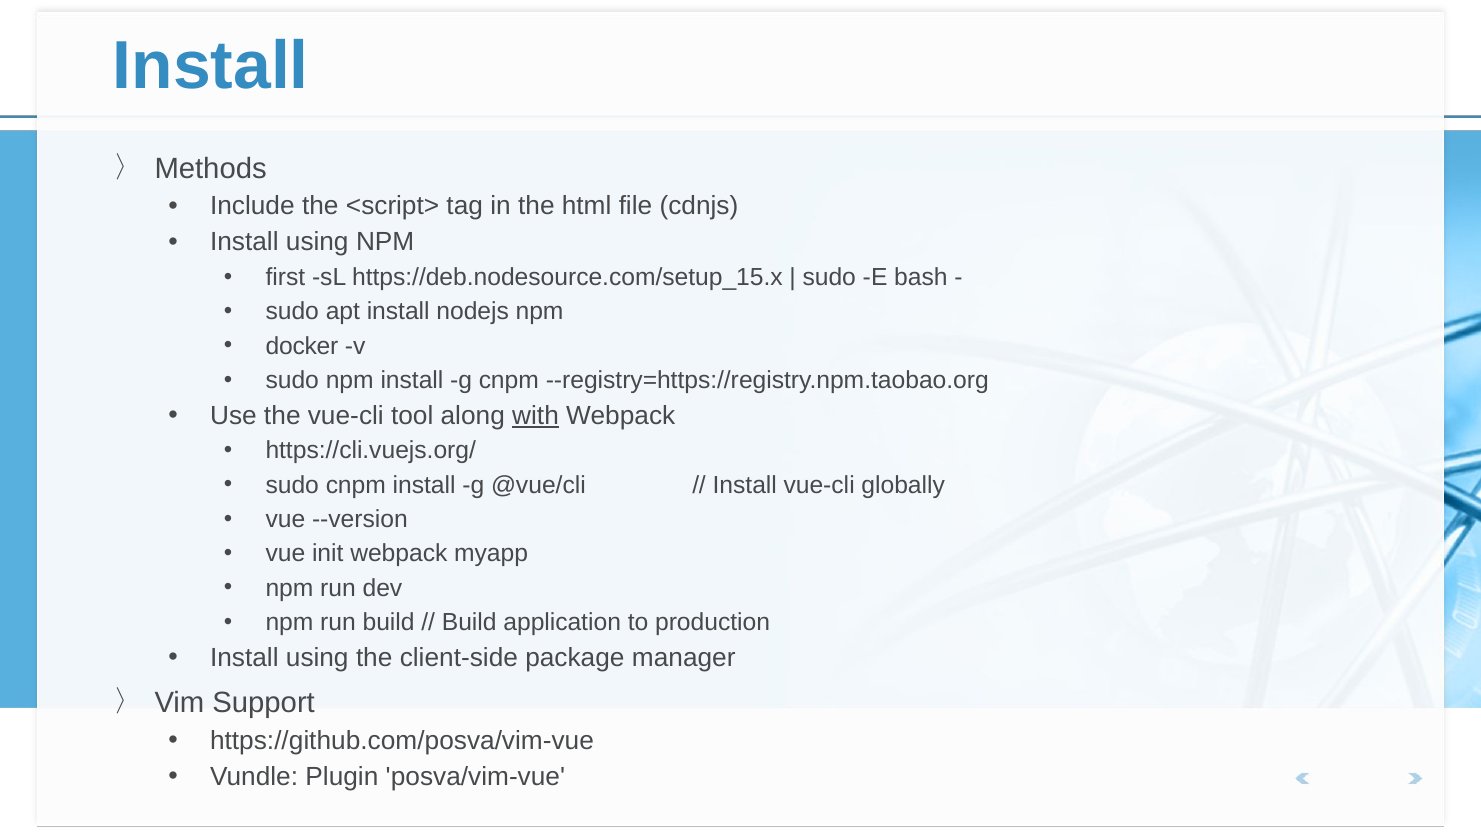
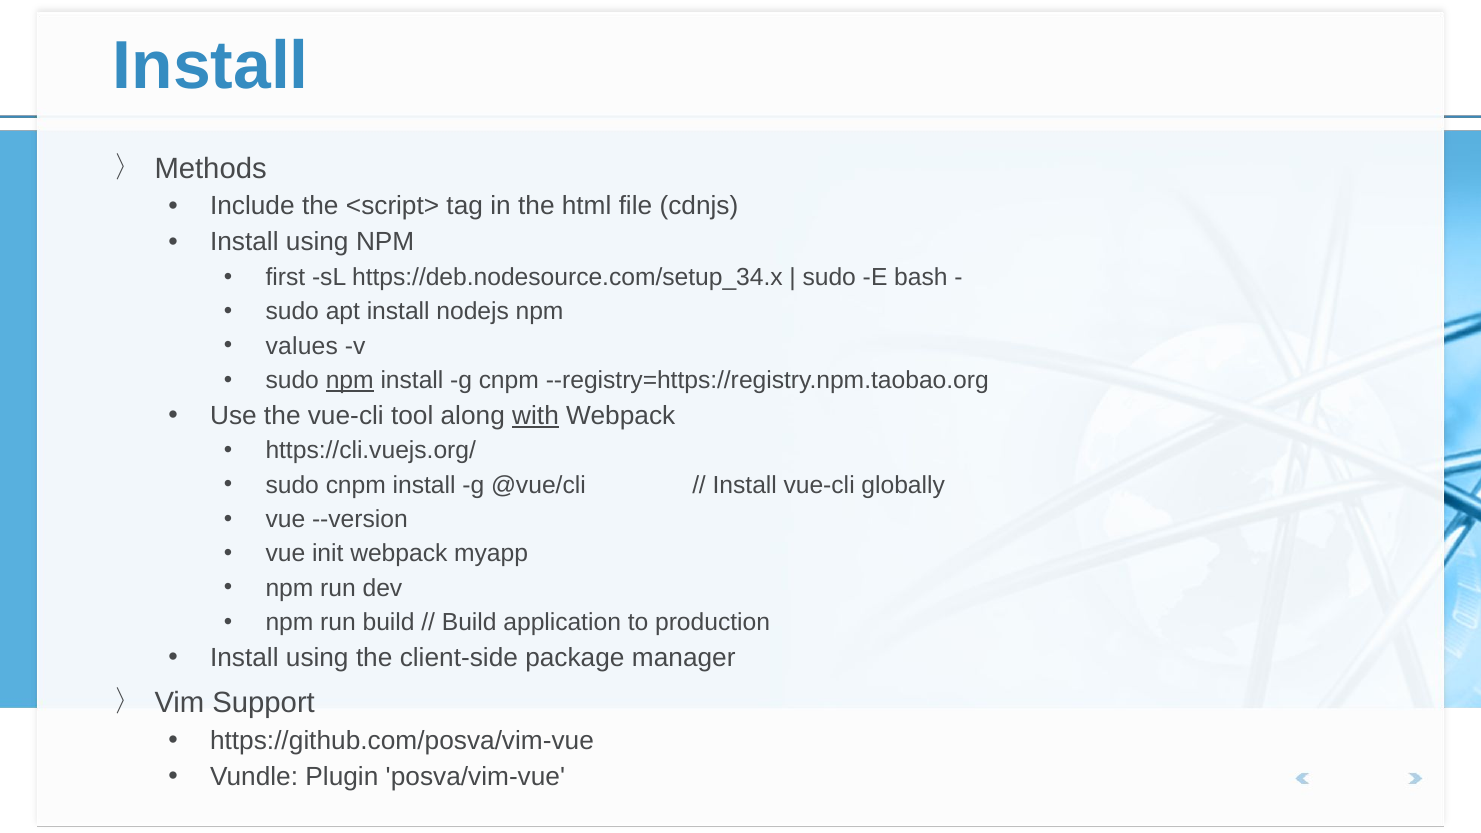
https://deb.nodesource.com/setup_15.x: https://deb.nodesource.com/setup_15.x -> https://deb.nodesource.com/setup_34.x
docker: docker -> values
npm at (350, 380) underline: none -> present
